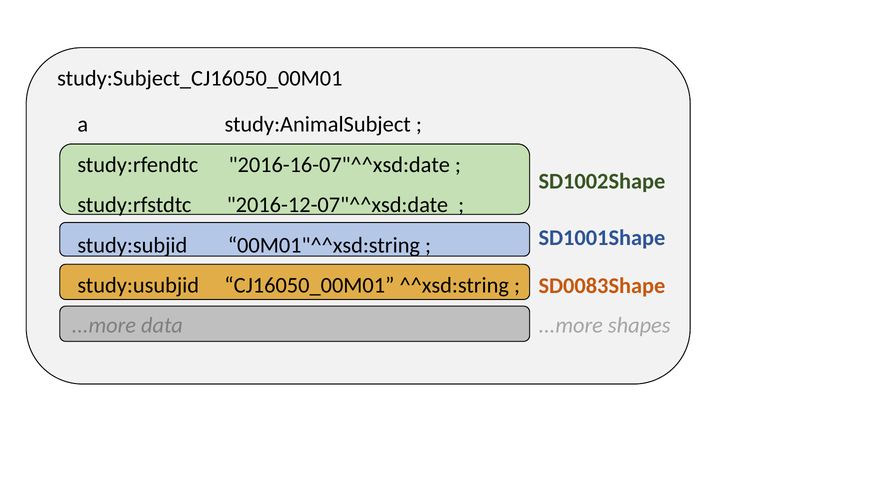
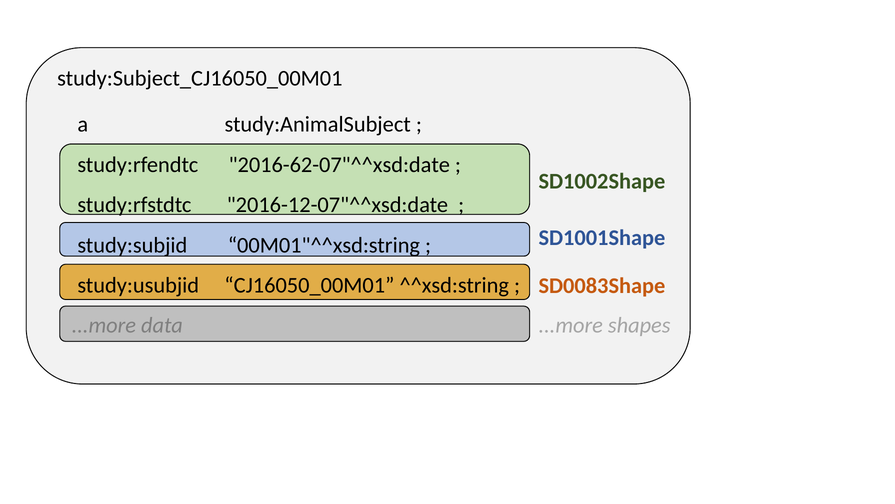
2016-16-07"^^xsd:date: 2016-16-07"^^xsd:date -> 2016-62-07"^^xsd:date
